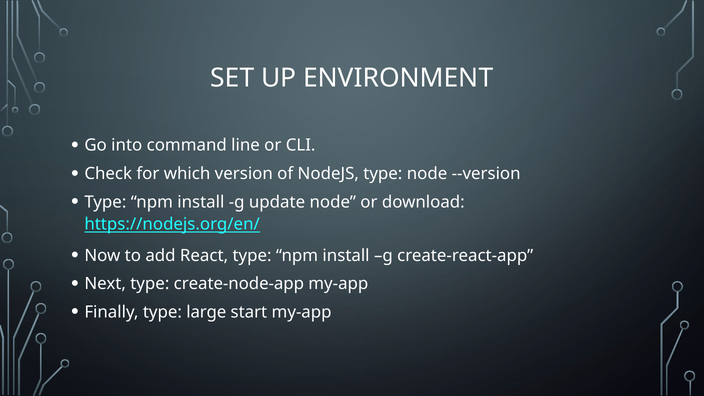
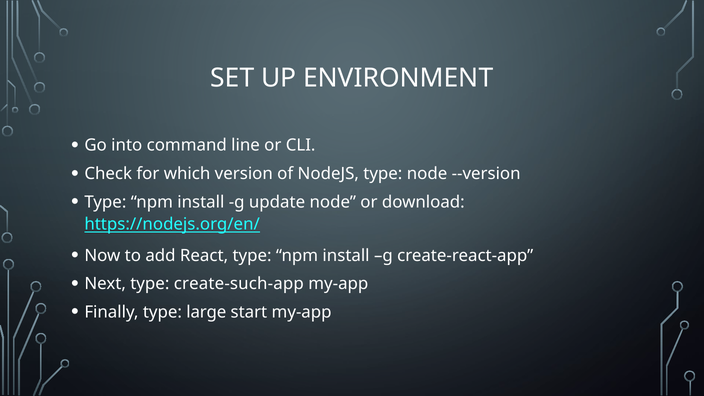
create-node-app: create-node-app -> create-such-app
